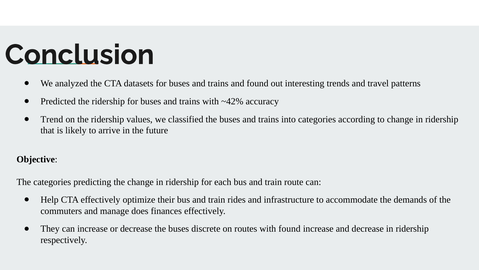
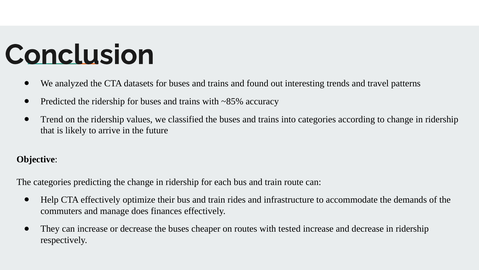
~42%: ~42% -> ~85%
discrete: discrete -> cheaper
with found: found -> tested
